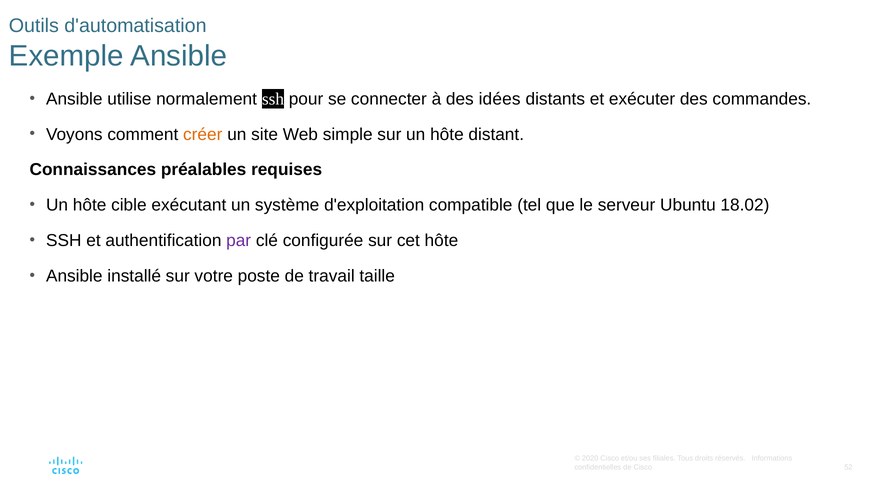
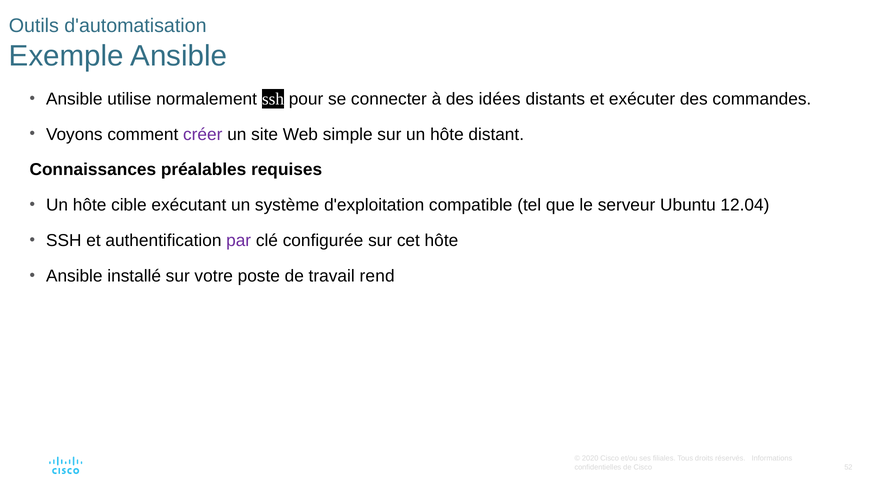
créer colour: orange -> purple
18.02: 18.02 -> 12.04
taille: taille -> rend
